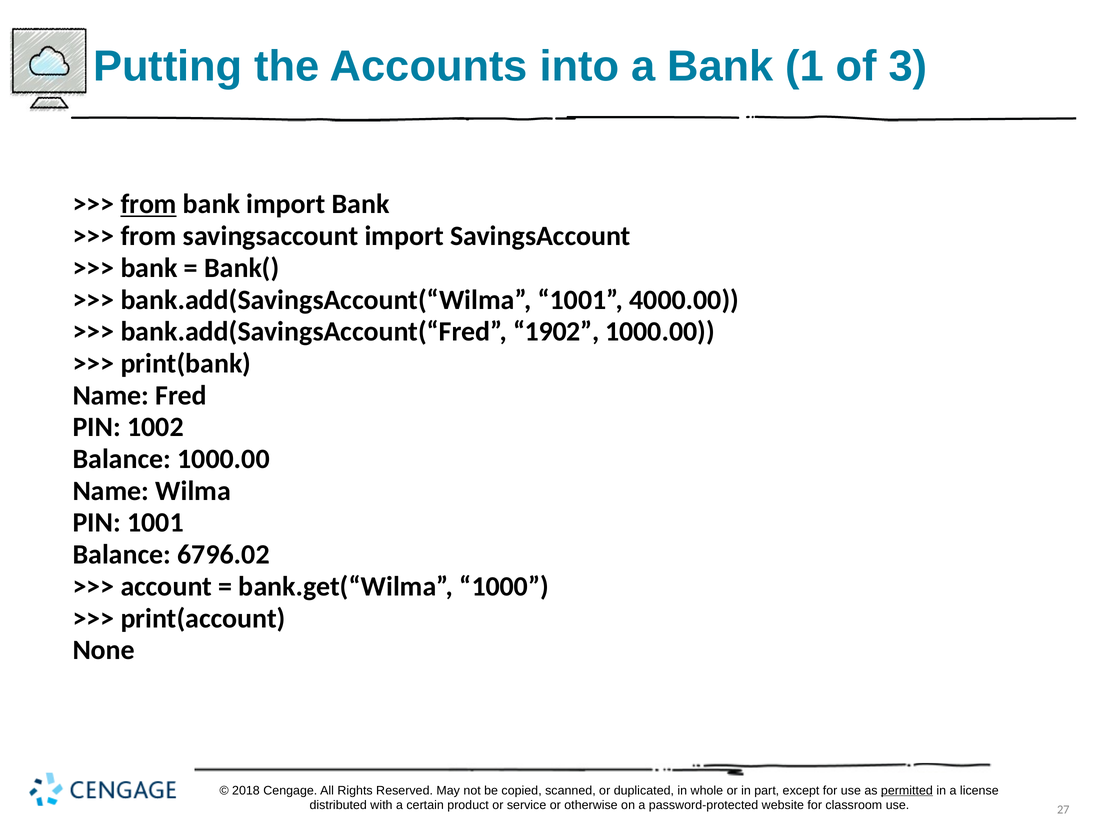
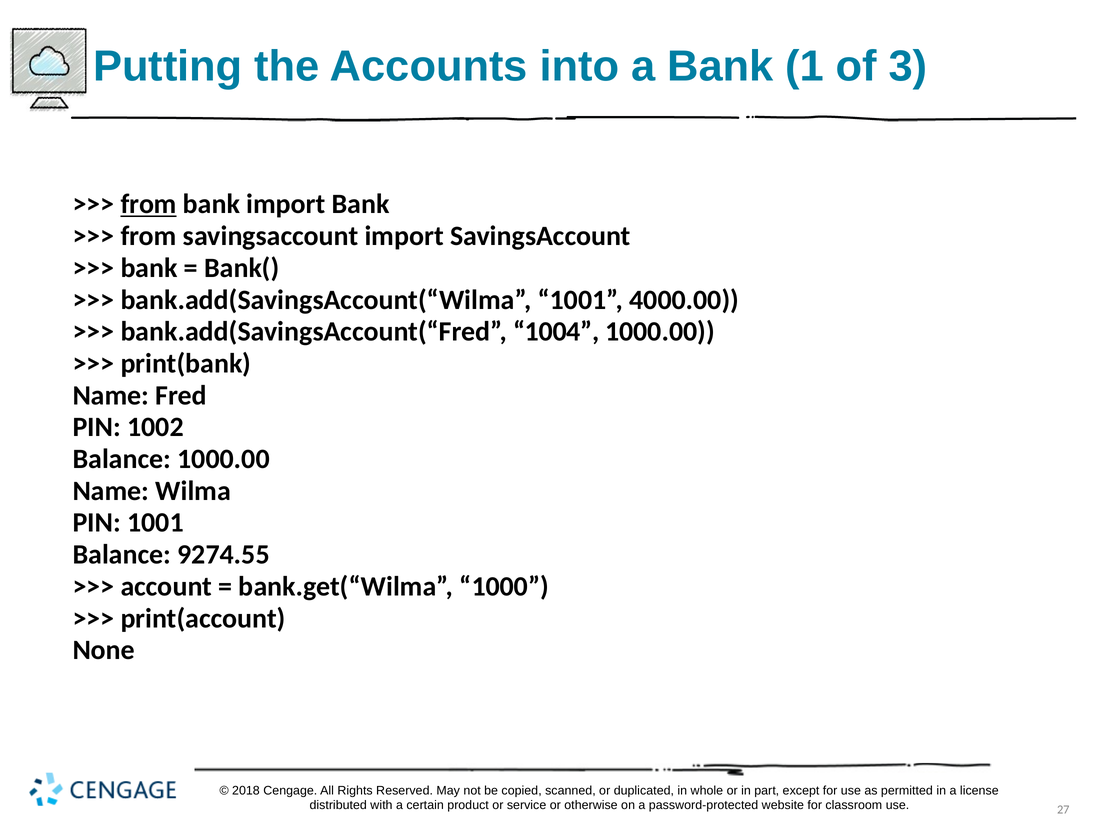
1902: 1902 -> 1004
6796.02: 6796.02 -> 9274.55
permitted underline: present -> none
